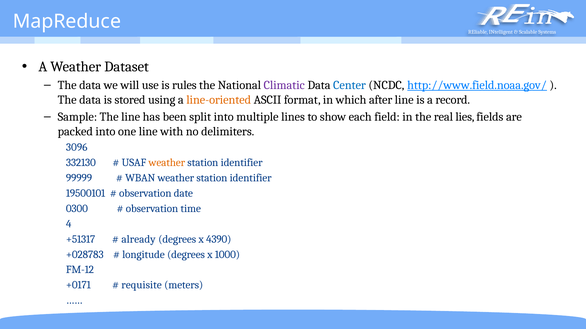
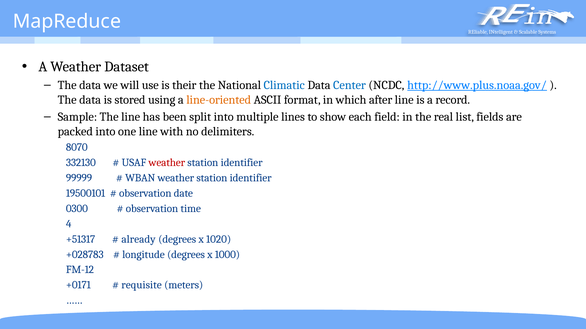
rules: rules -> their
Climatic colour: purple -> blue
http://www.field.noaa.gov/: http://www.field.noaa.gov/ -> http://www.plus.noaa.gov/
lies: lies -> list
3096: 3096 -> 8070
weather at (167, 163) colour: orange -> red
4390: 4390 -> 1020
